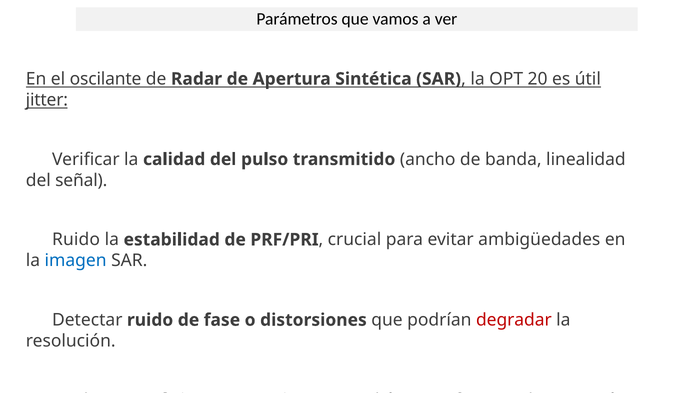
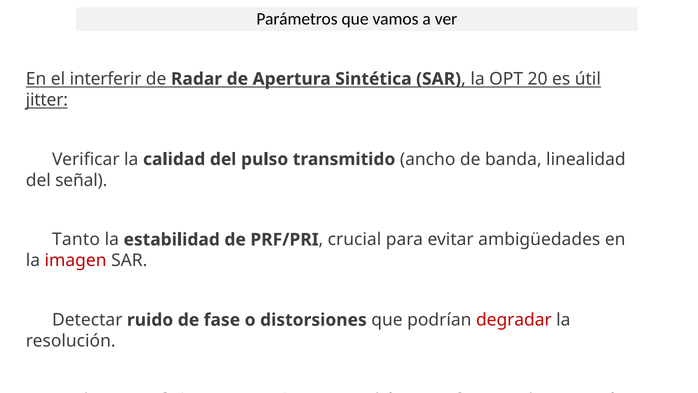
el oscilante: oscilante -> interferir
Ruido at (76, 239): Ruido -> Tanto
imagen colour: blue -> red
